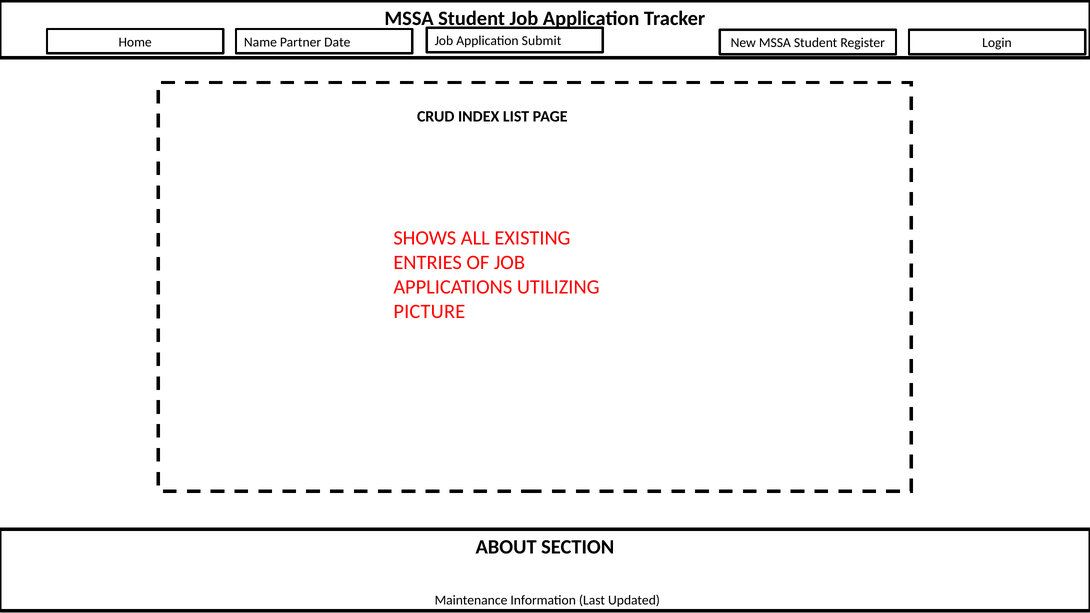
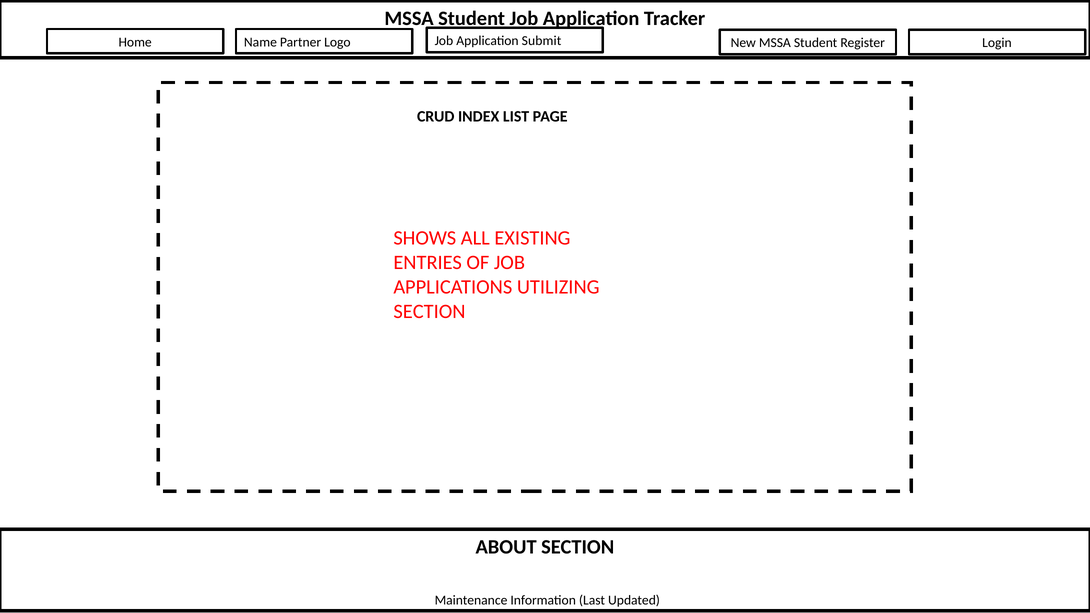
Date: Date -> Logo
PICTURE at (429, 312): PICTURE -> SECTION
